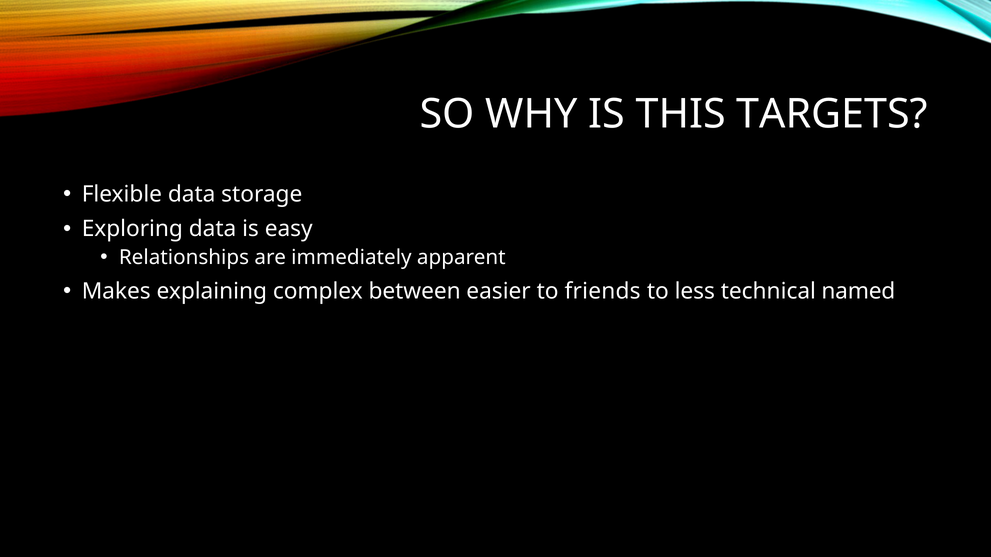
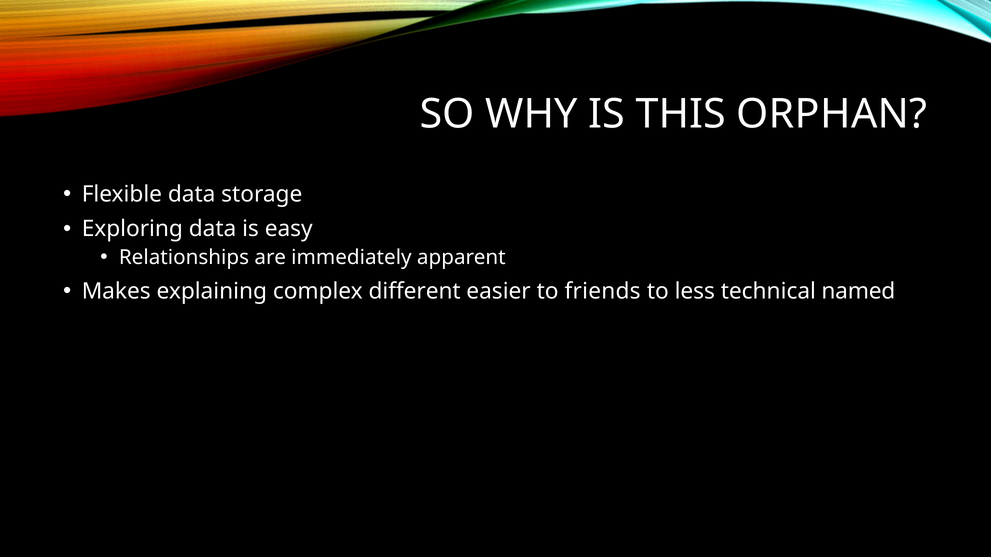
TARGETS: TARGETS -> ORPHAN
between: between -> different
